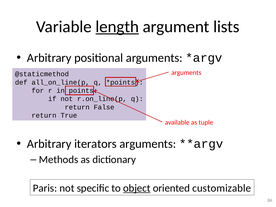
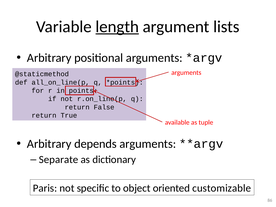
iterators: iterators -> depends
Methods: Methods -> Separate
object underline: present -> none
